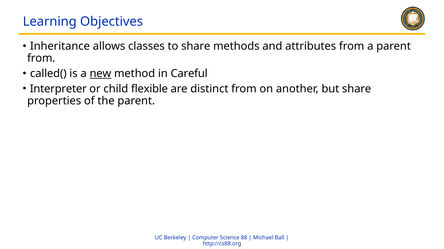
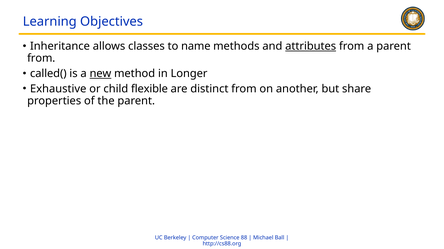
to share: share -> name
attributes underline: none -> present
Careful: Careful -> Longer
Interpreter: Interpreter -> Exhaustive
